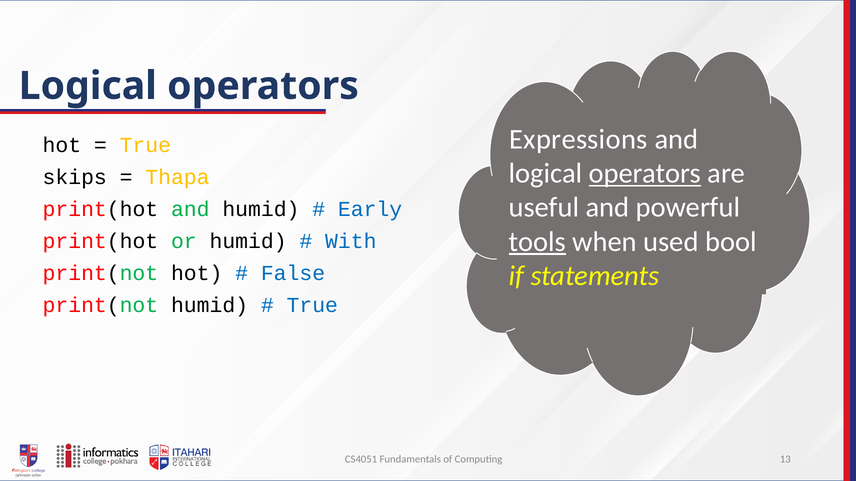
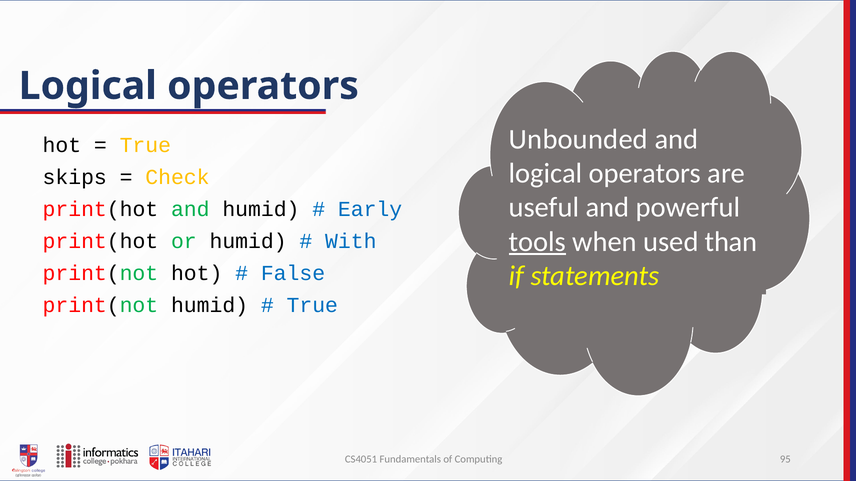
Expressions: Expressions -> Unbounded
operators at (645, 174) underline: present -> none
Thapa: Thapa -> Check
bool: bool -> than
13: 13 -> 95
